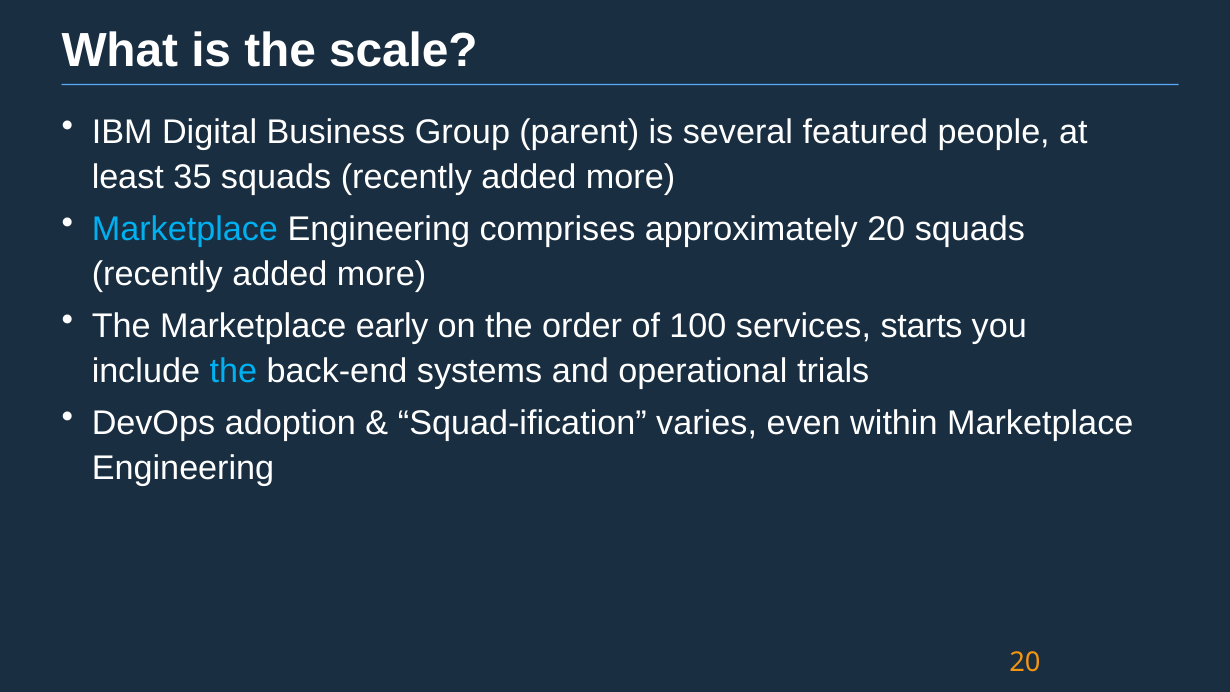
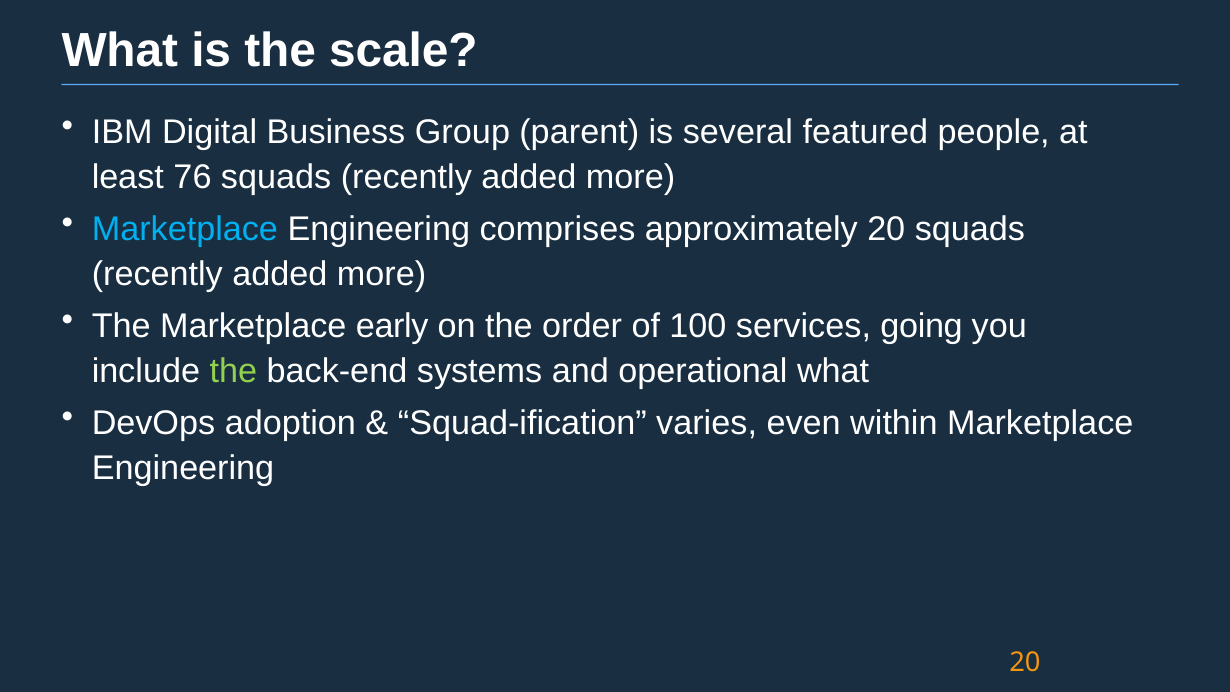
35: 35 -> 76
starts: starts -> going
the at (233, 371) colour: light blue -> light green
operational trials: trials -> what
